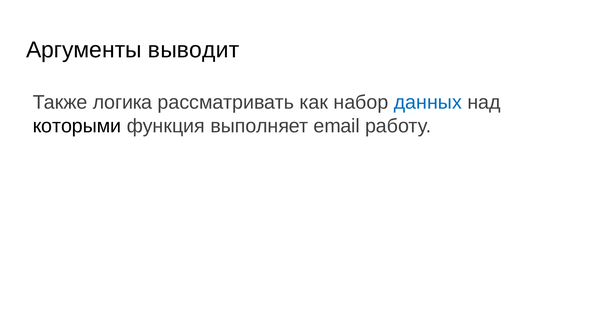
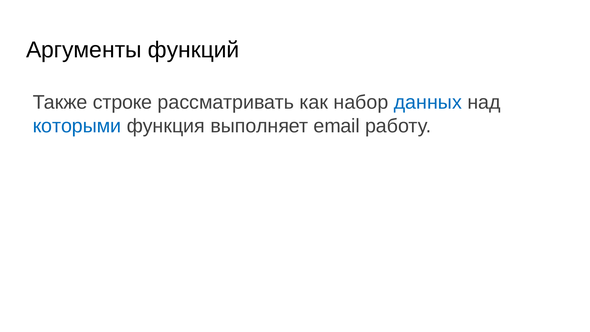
выводит: выводит -> функций
логика: логика -> строке
которыми colour: black -> blue
